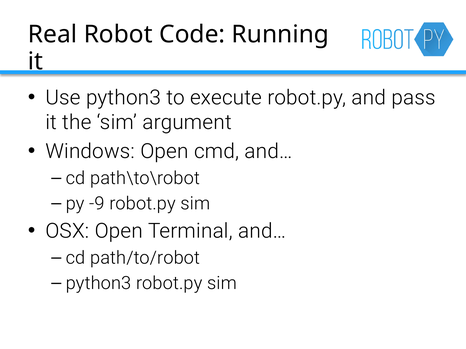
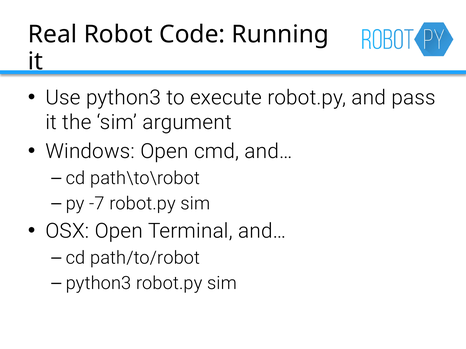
-9: -9 -> -7
